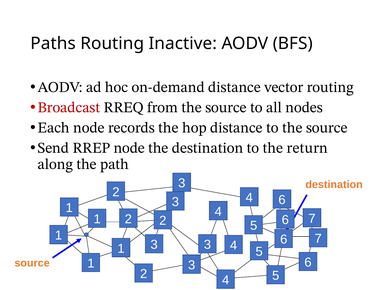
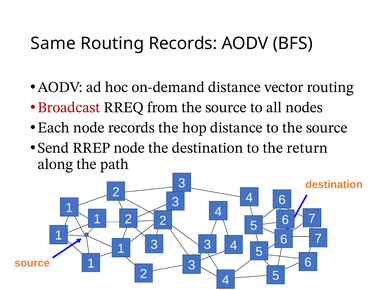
Paths: Paths -> Same
Routing Inactive: Inactive -> Records
